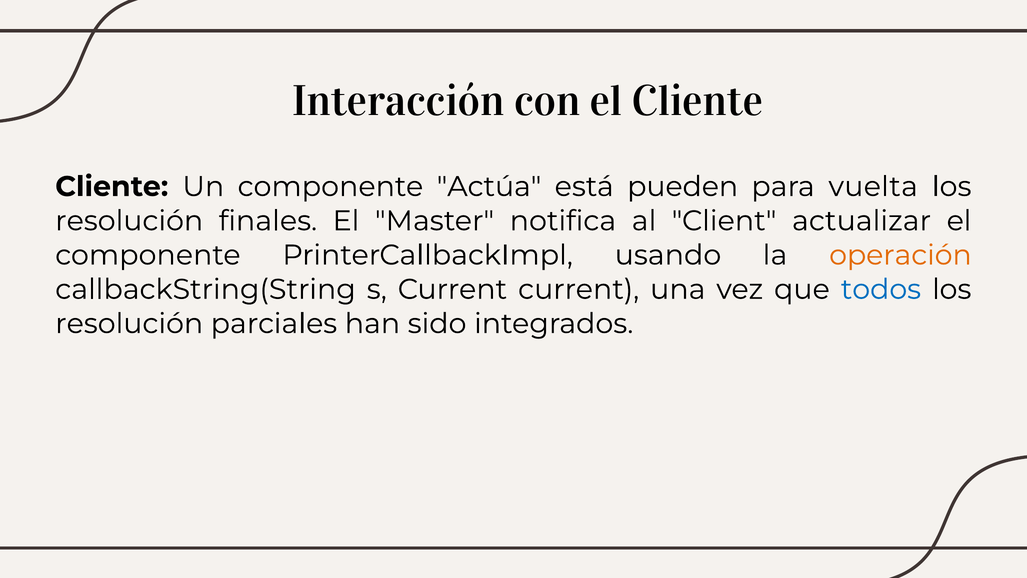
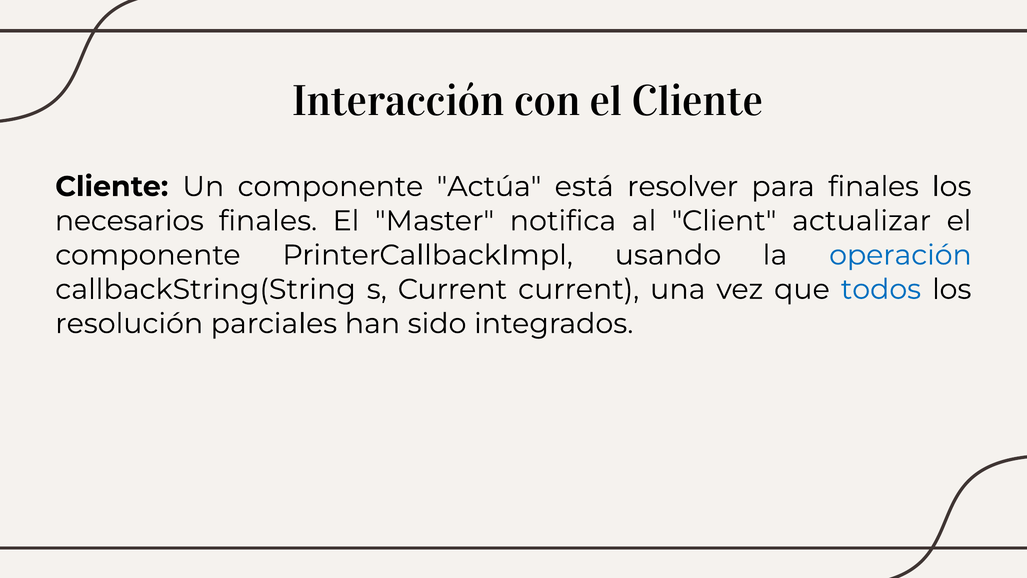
pueden: pueden -> resolver
para vuelta: vuelta -> finales
resolución at (129, 221): resolución -> necesarios
operación colour: orange -> blue
